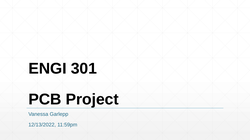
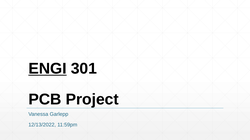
ENGI underline: none -> present
